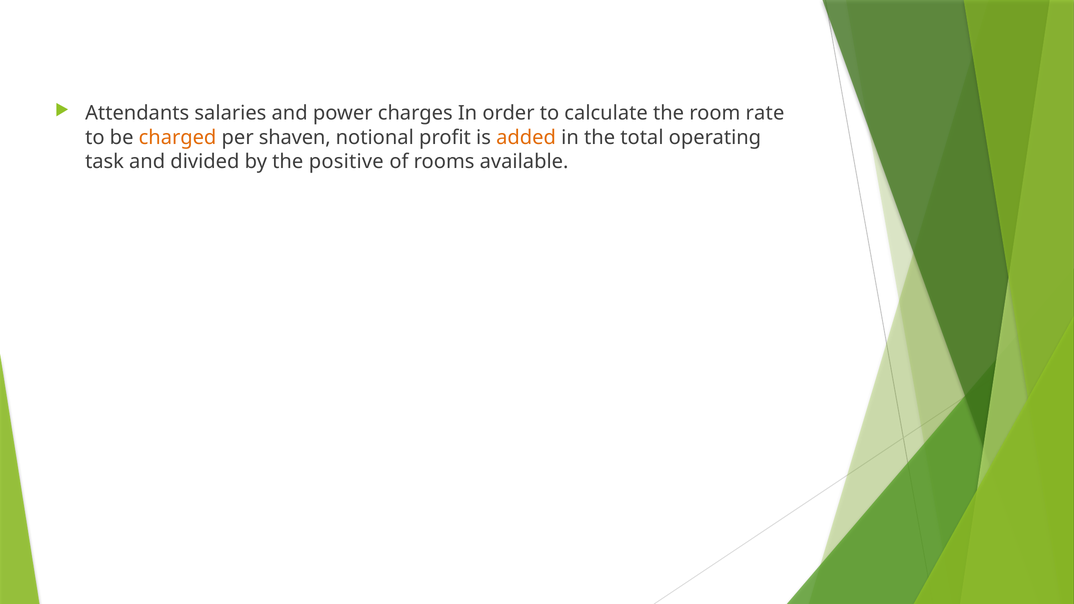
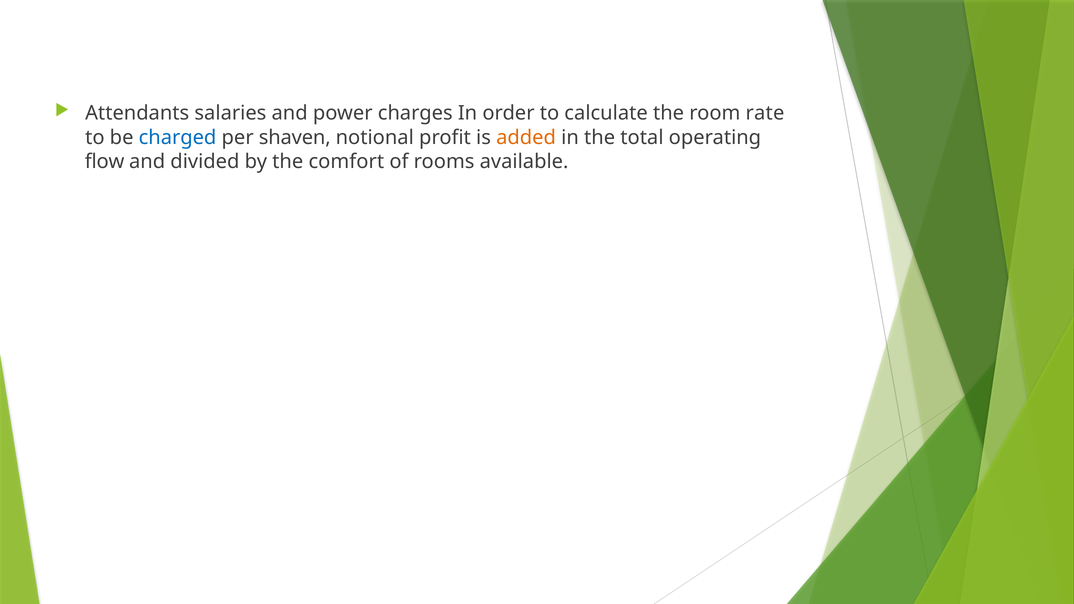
charged colour: orange -> blue
task: task -> flow
positive: positive -> comfort
